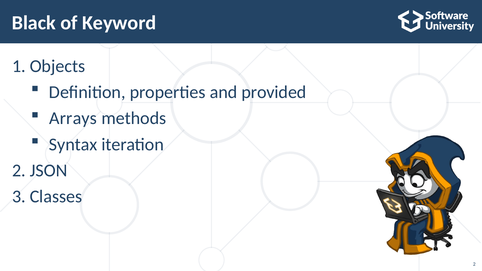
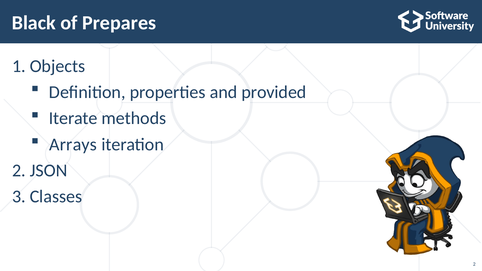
Keyword: Keyword -> Prepares
Arrays: Arrays -> Iterate
Syntax: Syntax -> Arrays
